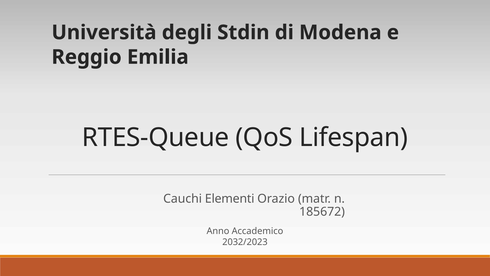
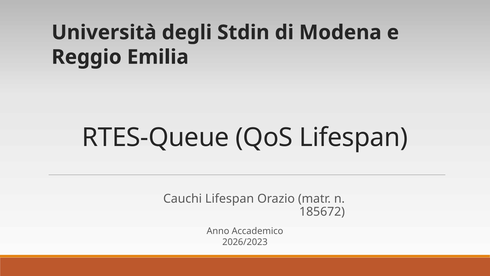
Cauchi Elementi: Elementi -> Lifespan
2032/2023: 2032/2023 -> 2026/2023
